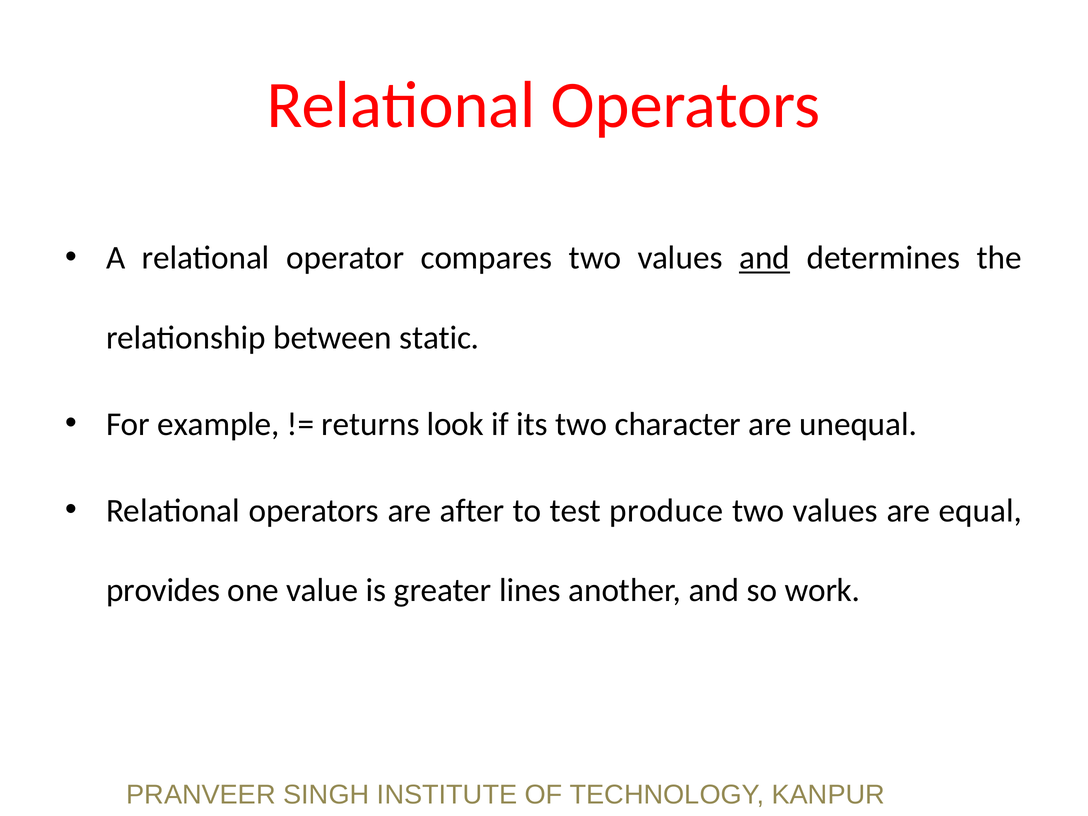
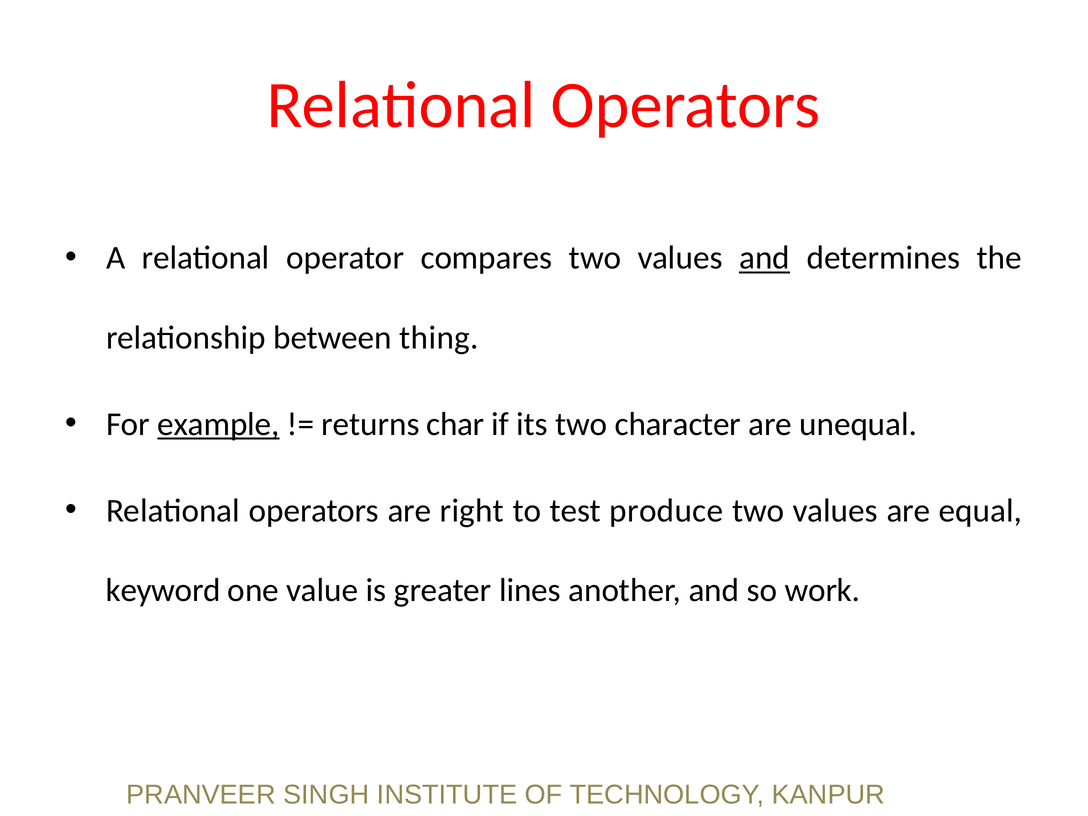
static: static -> thing
example underline: none -> present
look: look -> char
after: after -> right
provides: provides -> keyword
